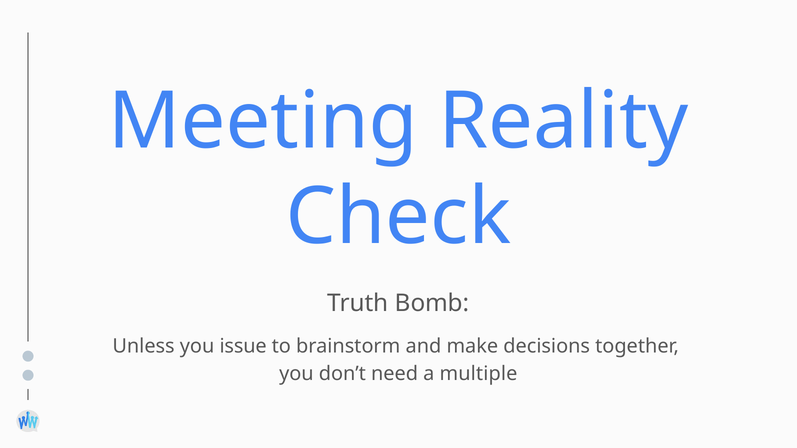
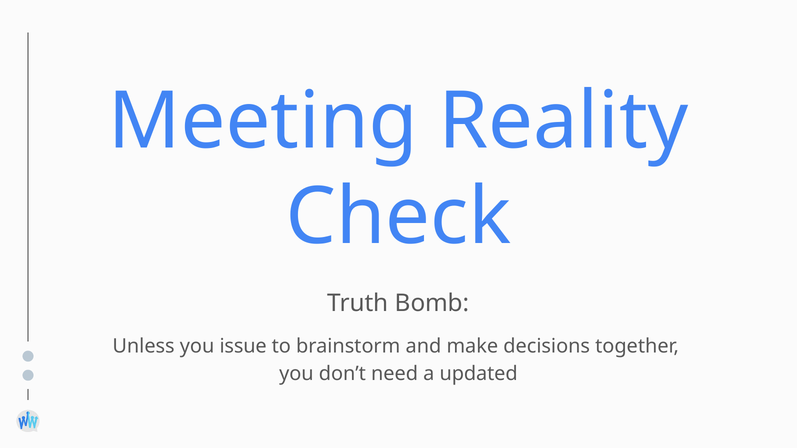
multiple: multiple -> updated
